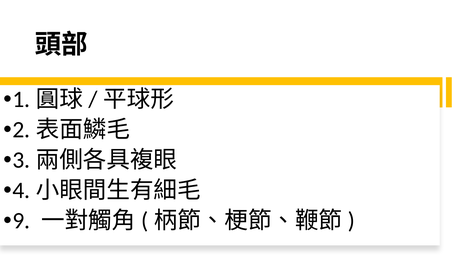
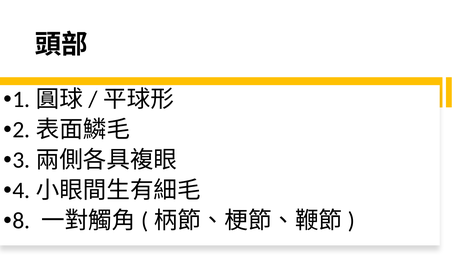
9: 9 -> 8
